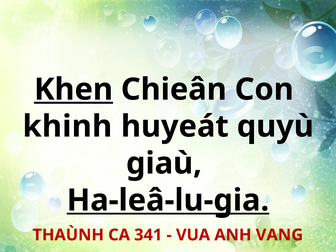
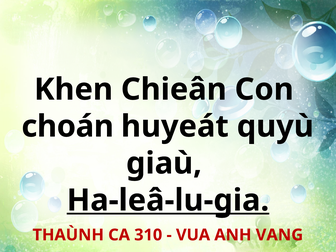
Khen underline: present -> none
khinh: khinh -> choán
341: 341 -> 310
